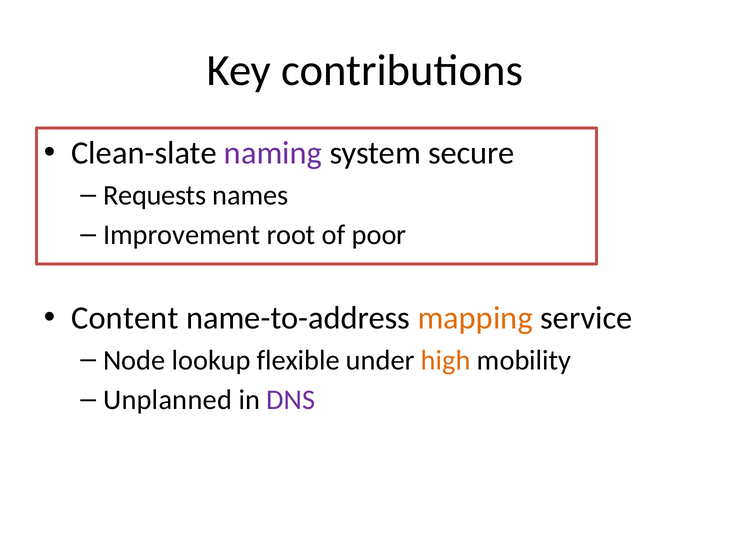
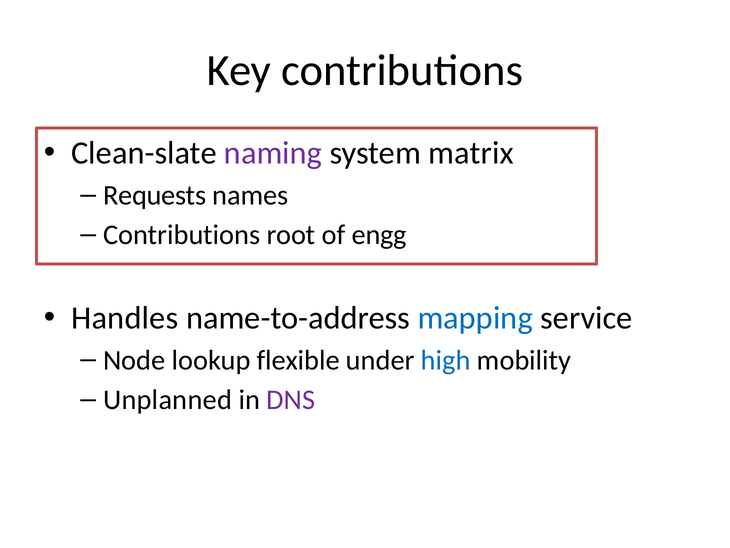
secure: secure -> matrix
Improvement at (182, 235): Improvement -> Contributions
poor: poor -> engg
Content: Content -> Handles
mapping colour: orange -> blue
high colour: orange -> blue
